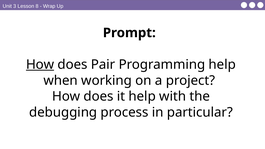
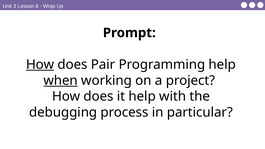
when underline: none -> present
